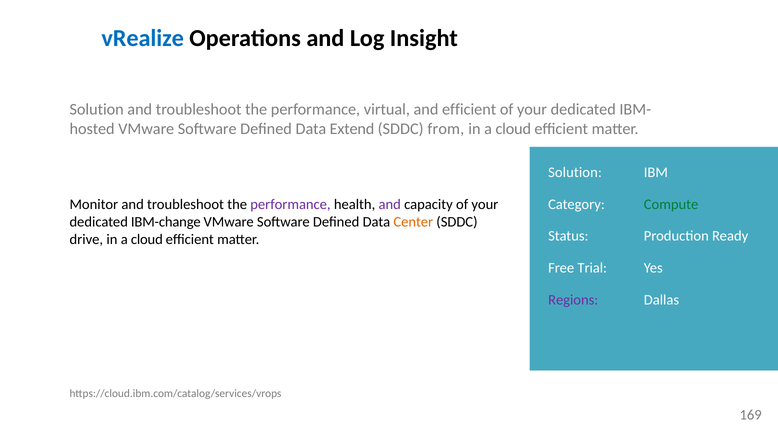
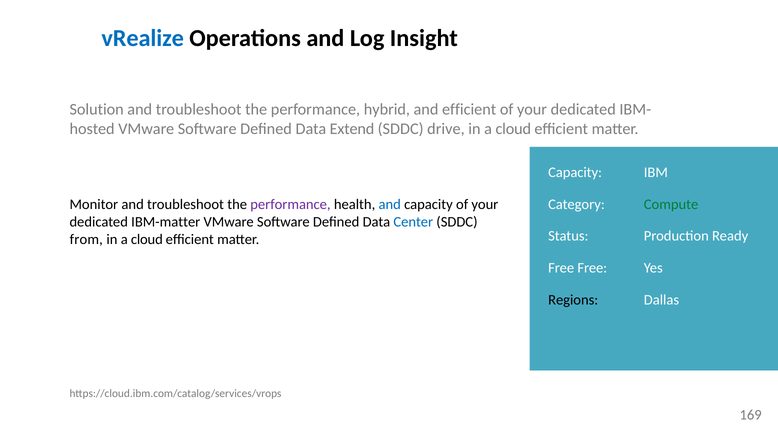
virtual: virtual -> hybrid
from: from -> drive
Solution at (575, 172): Solution -> Capacity
and at (390, 204) colour: purple -> blue
IBM-change: IBM-change -> IBM-matter
Center colour: orange -> blue
drive: drive -> from
Free Trial: Trial -> Free
Regions colour: purple -> black
